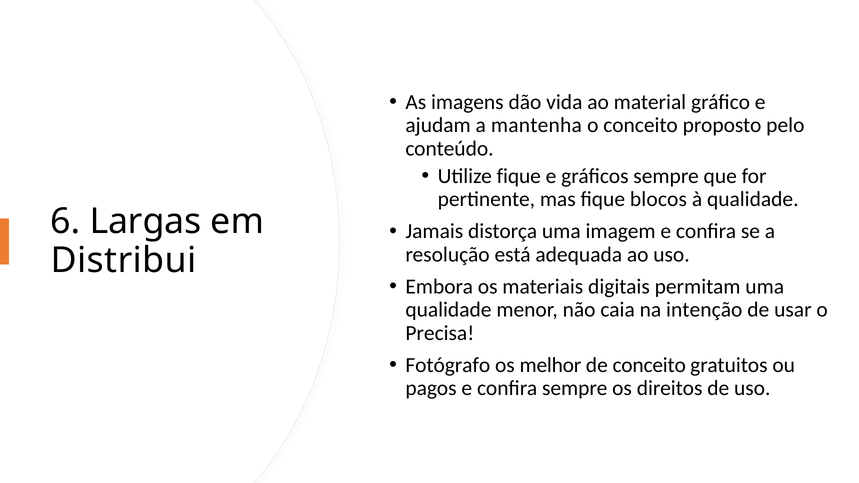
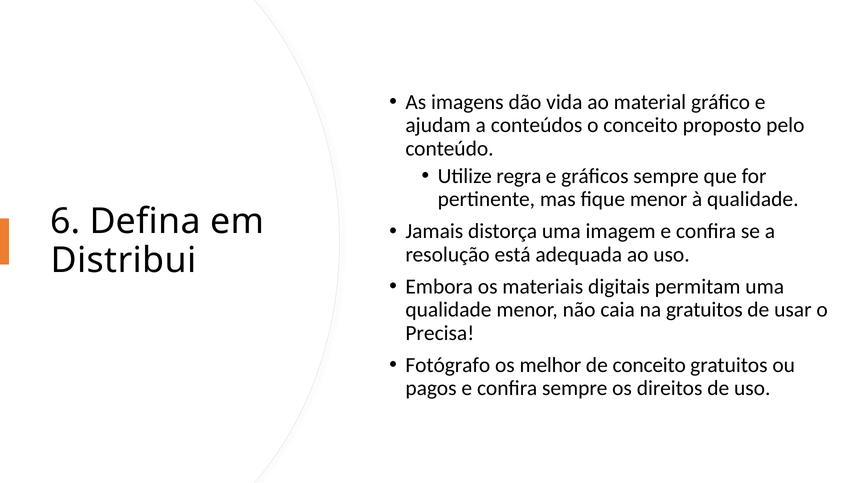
mantenha: mantenha -> conteúdos
Utilize fique: fique -> regra
fique blocos: blocos -> menor
Largas: Largas -> Defina
na intenção: intenção -> gratuitos
